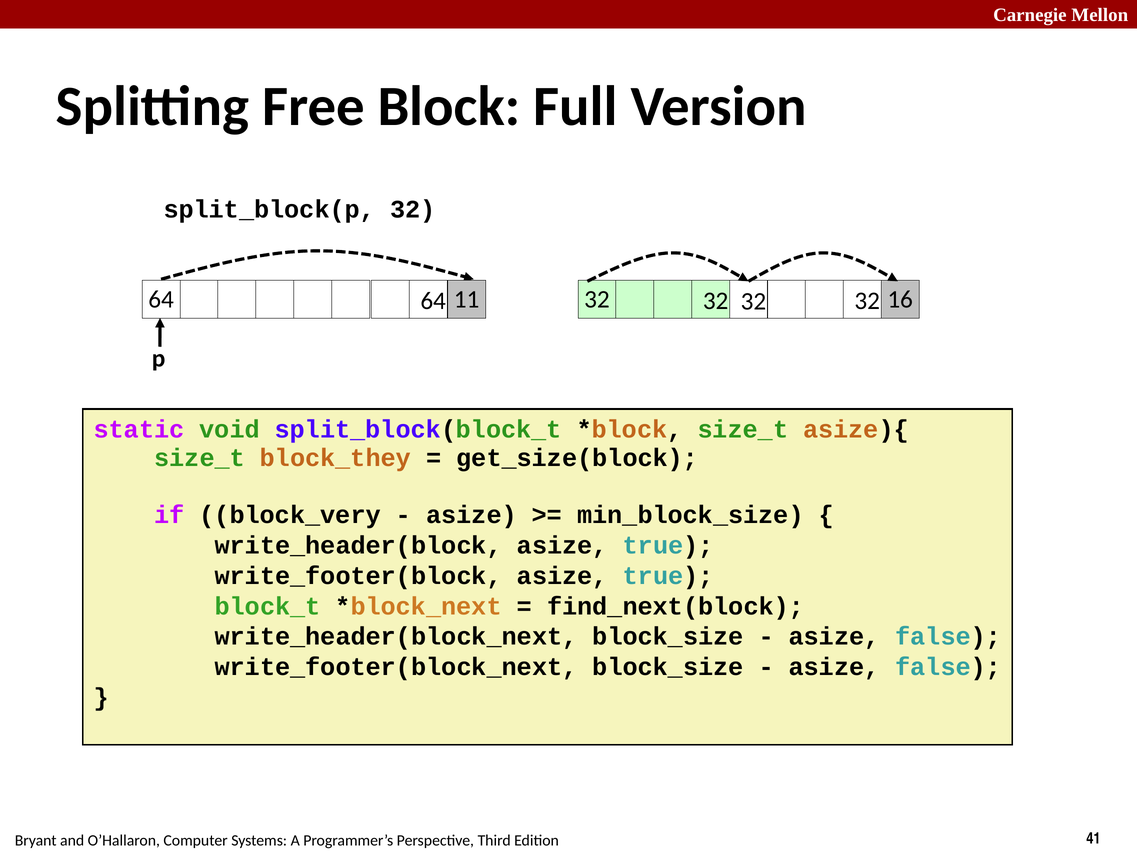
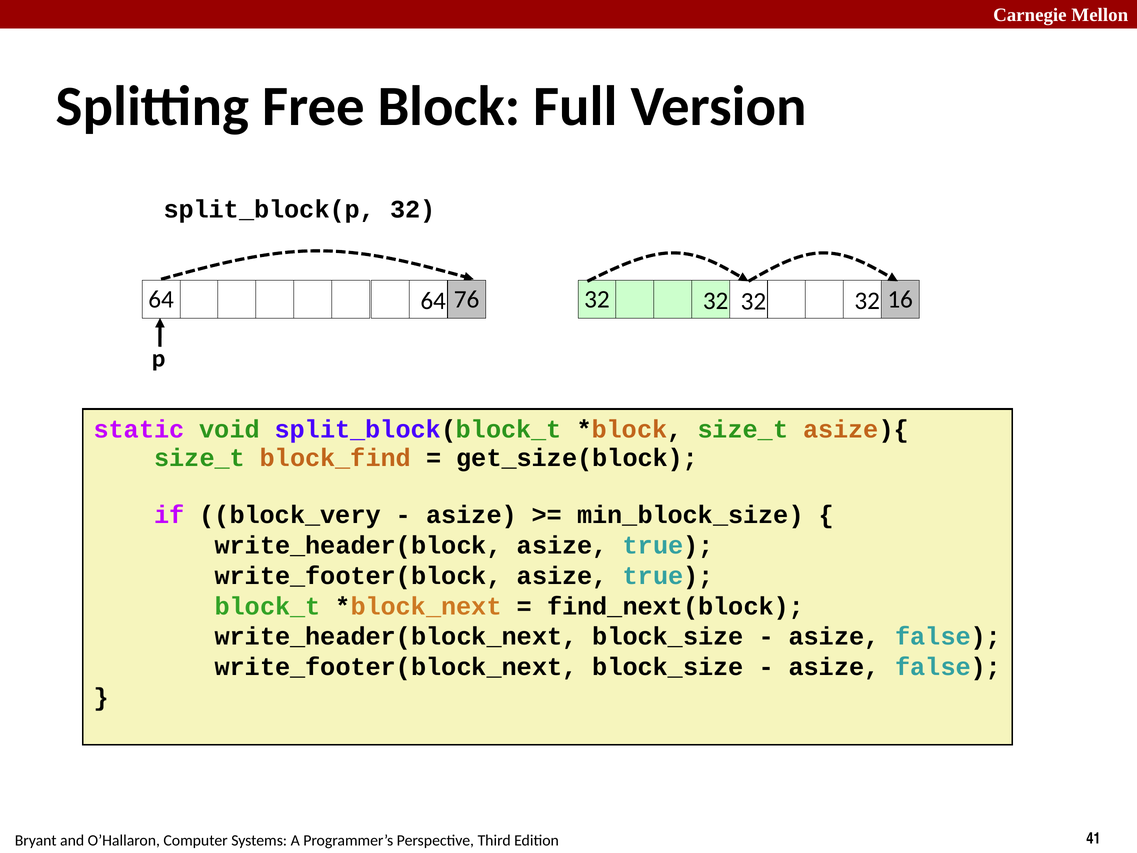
11: 11 -> 76
block_they: block_they -> block_find
